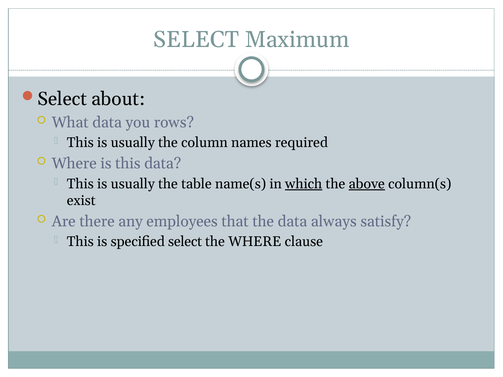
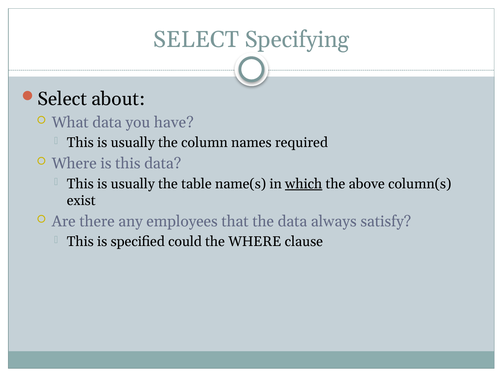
Maximum: Maximum -> Specifying
rows: rows -> have
above underline: present -> none
specified select: select -> could
